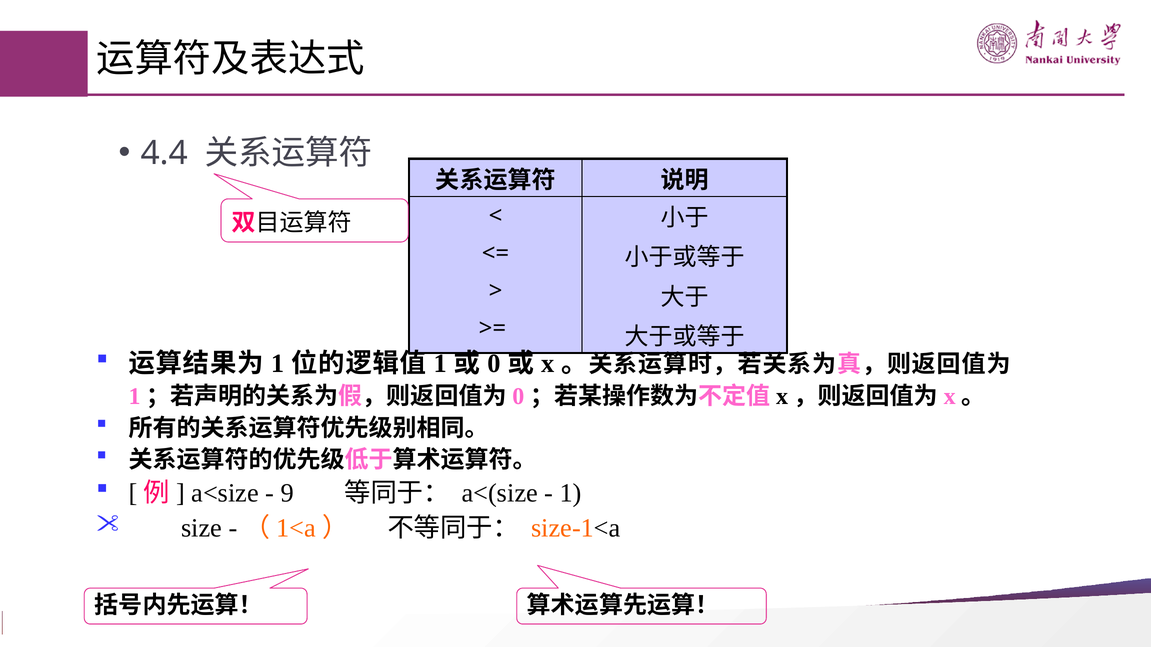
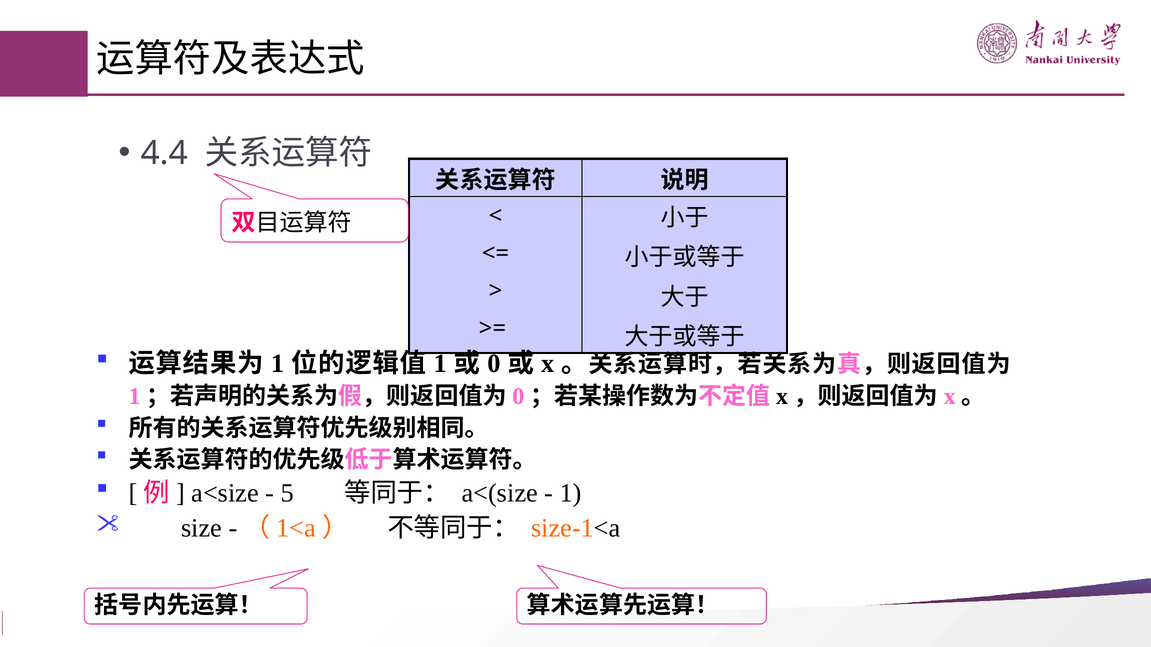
9: 9 -> 5
